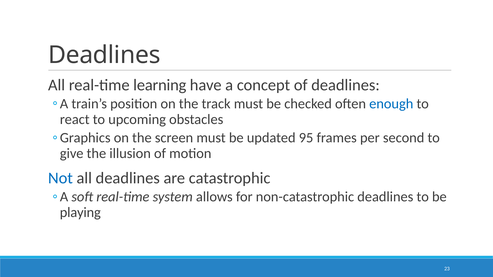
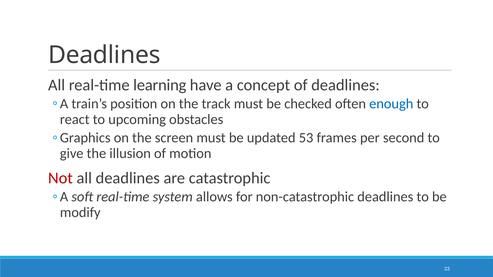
95: 95 -> 53
Not colour: blue -> red
playing: playing -> modify
